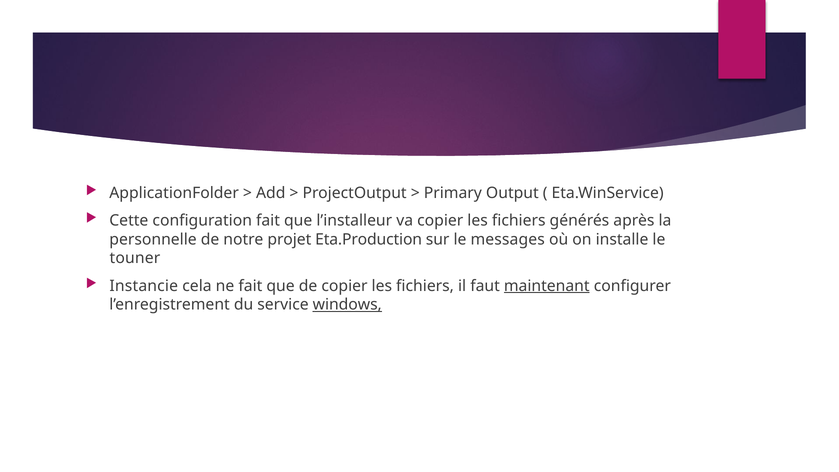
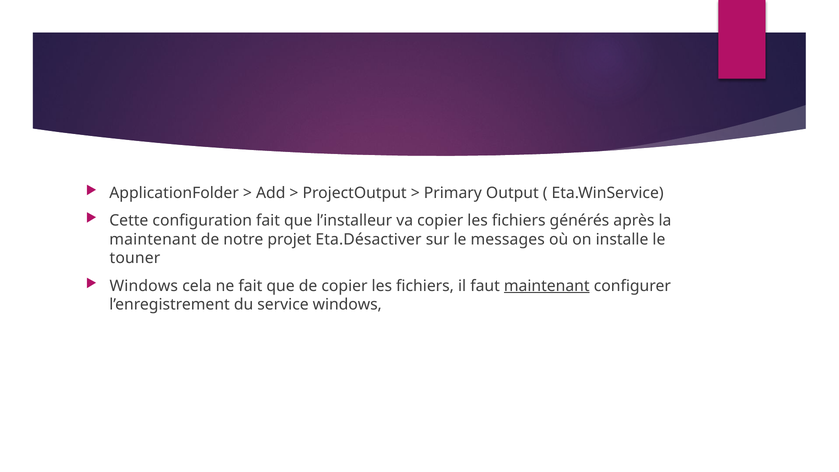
personnelle at (153, 239): personnelle -> maintenant
Eta.Production: Eta.Production -> Eta.Désactiver
Instancie at (144, 286): Instancie -> Windows
windows at (347, 305) underline: present -> none
